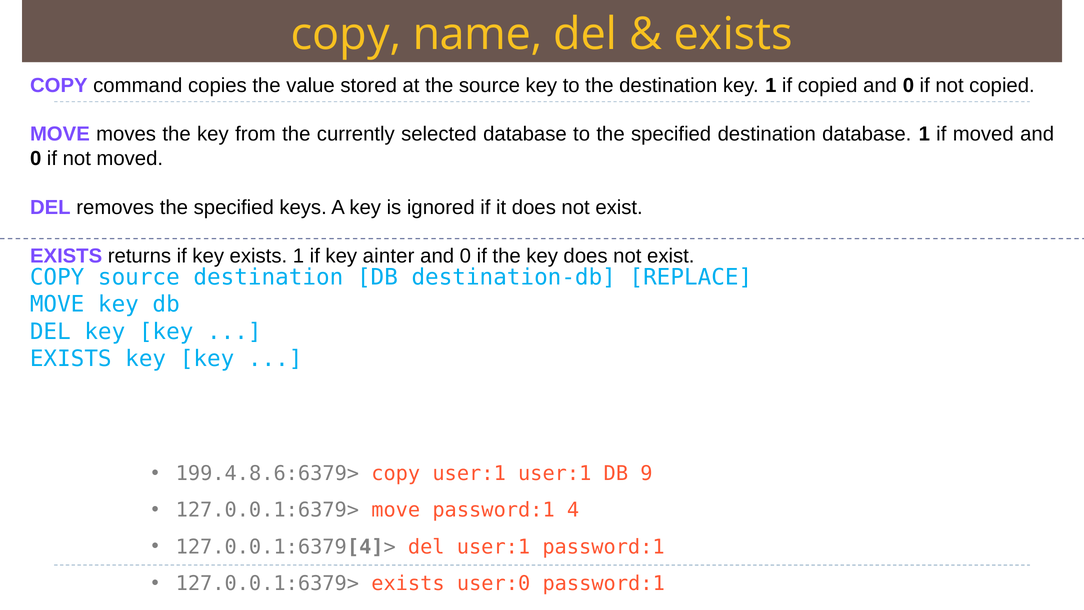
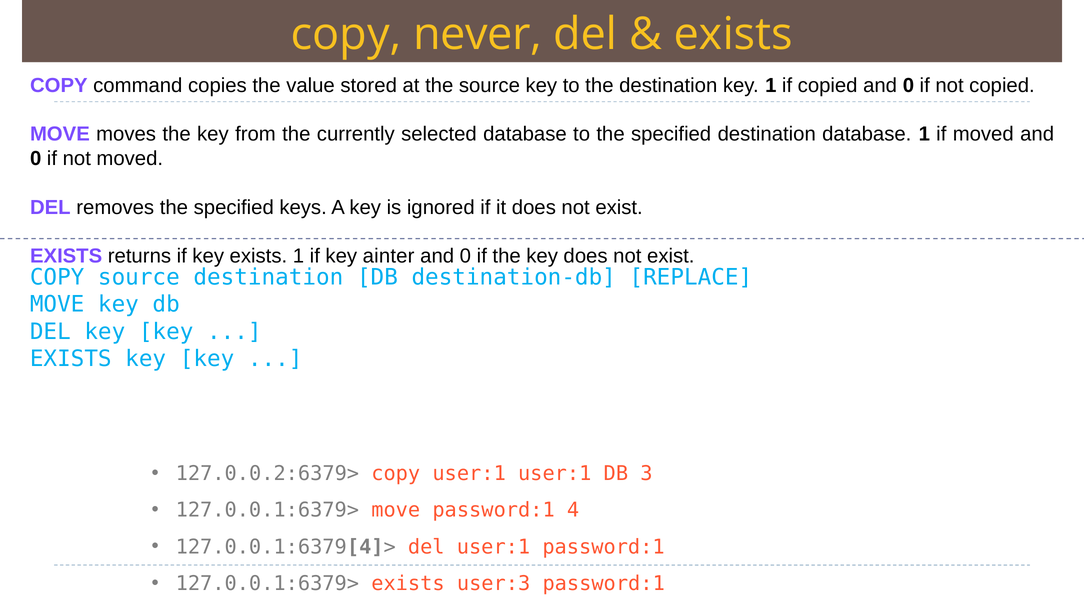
name: name -> never
199.4.8.6:6379>: 199.4.8.6:6379> -> 127.0.0.2:6379>
9: 9 -> 3
user:0: user:0 -> user:3
